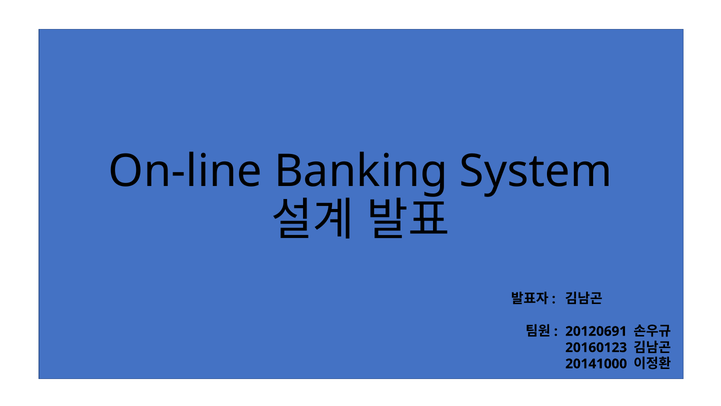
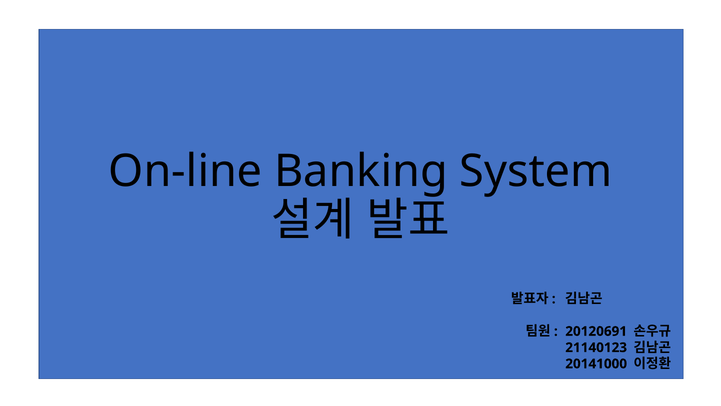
20160123: 20160123 -> 21140123
